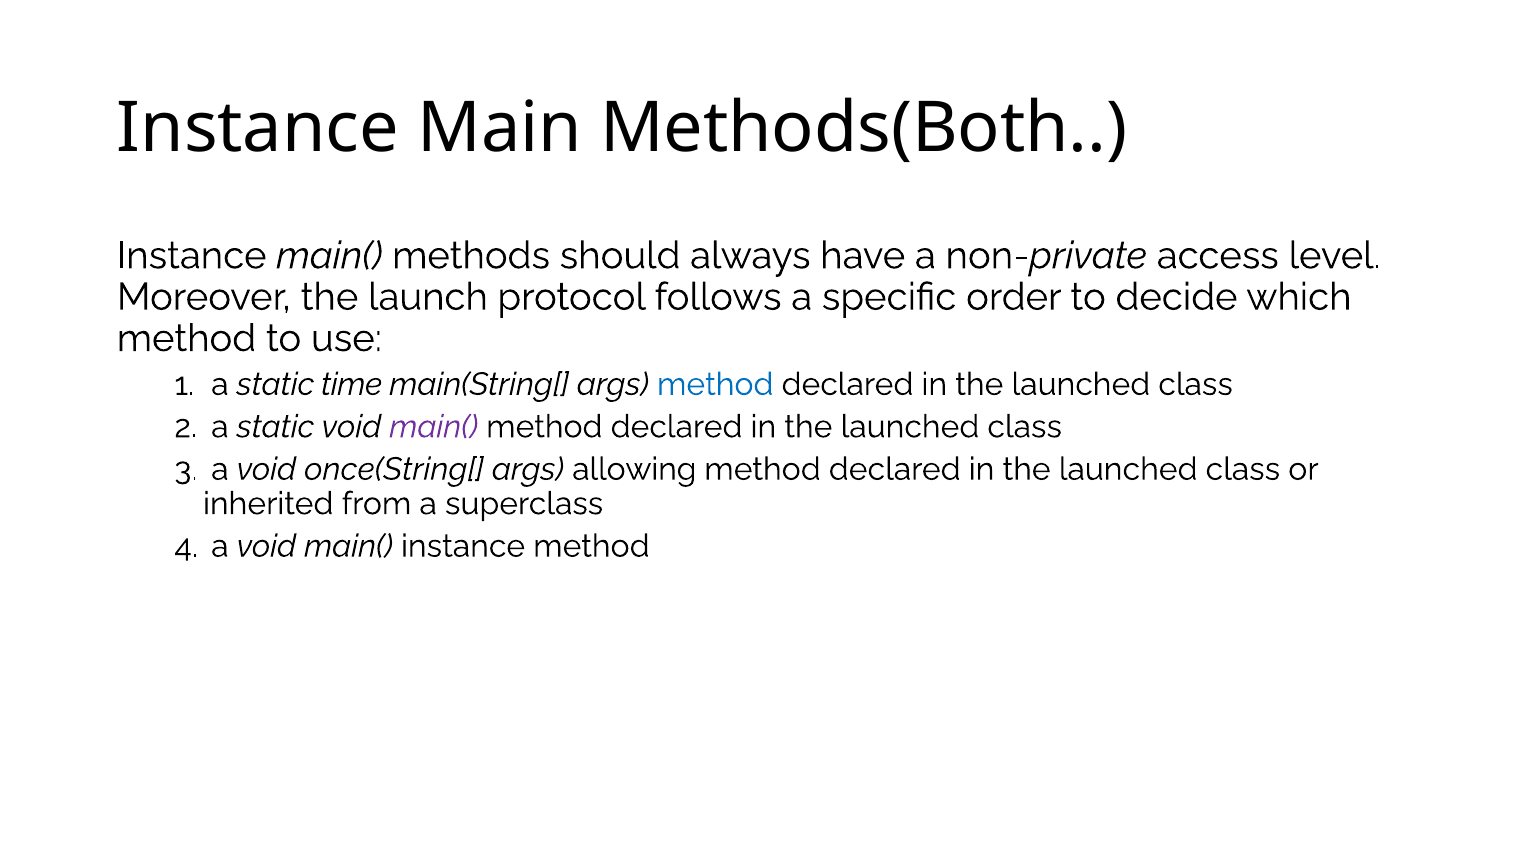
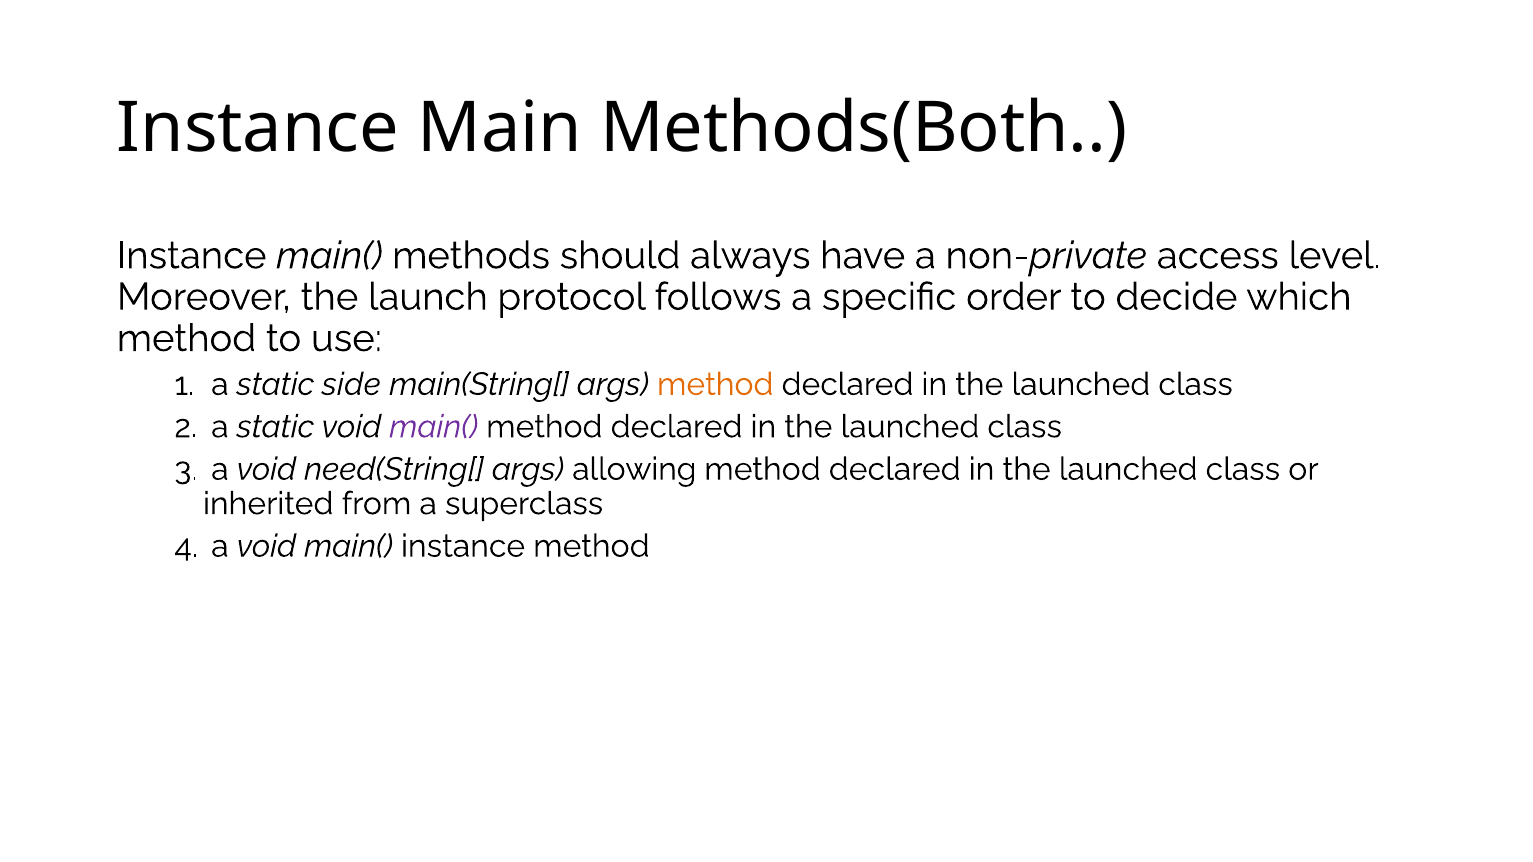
time: time -> side
method at (715, 384) colour: blue -> orange
once(String[: once(String[ -> need(String[
